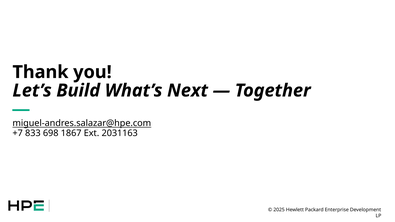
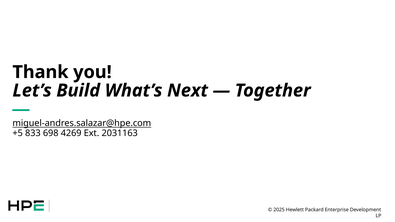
+7: +7 -> +5
1867: 1867 -> 4269
